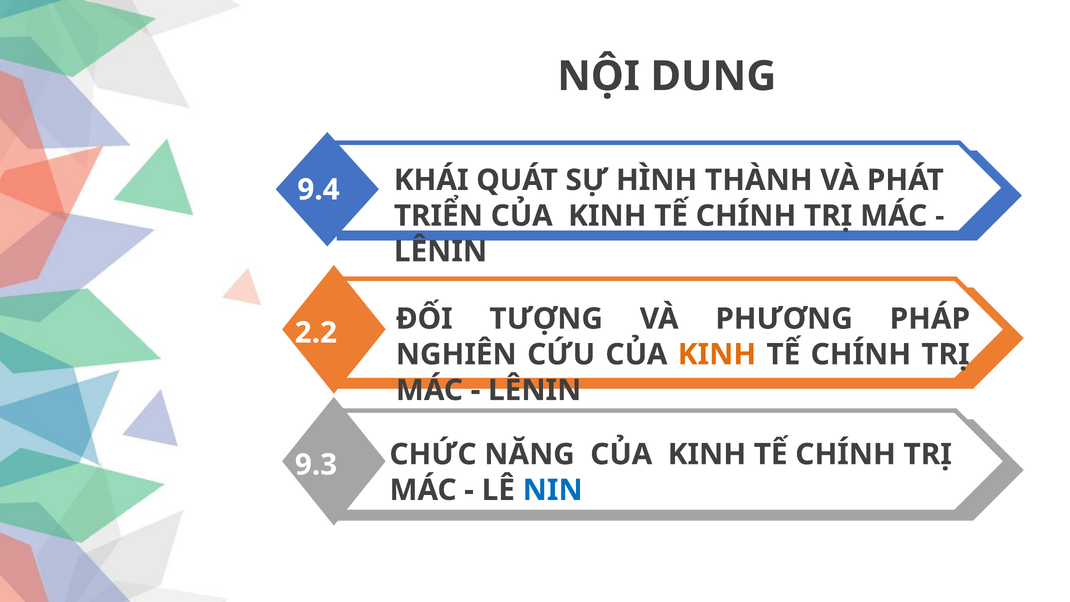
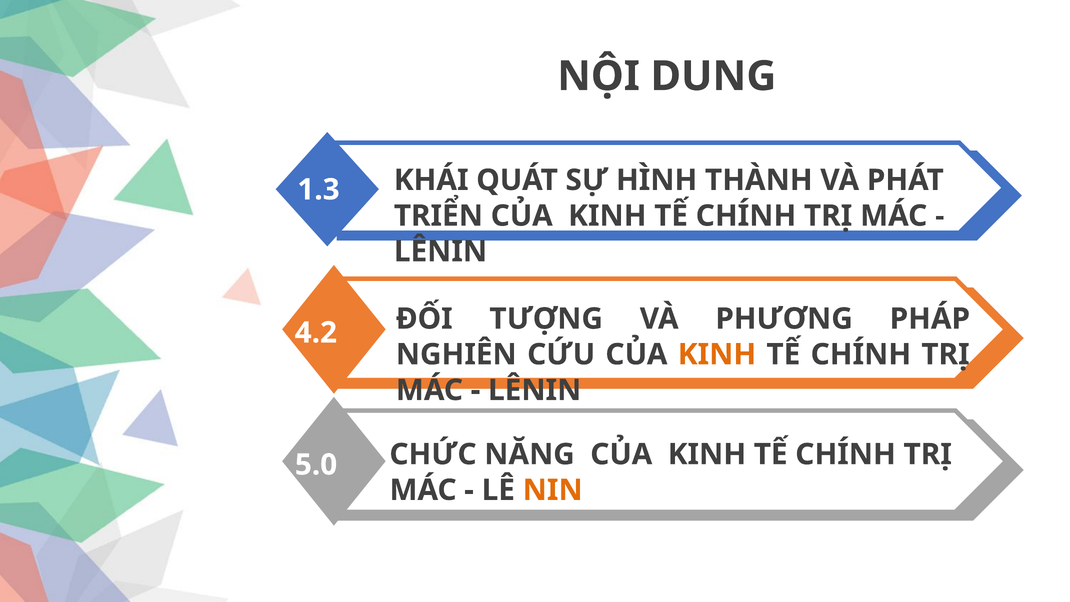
9.4: 9.4 -> 1.3
2.2: 2.2 -> 4.2
9.3: 9.3 -> 5.0
NIN colour: blue -> orange
